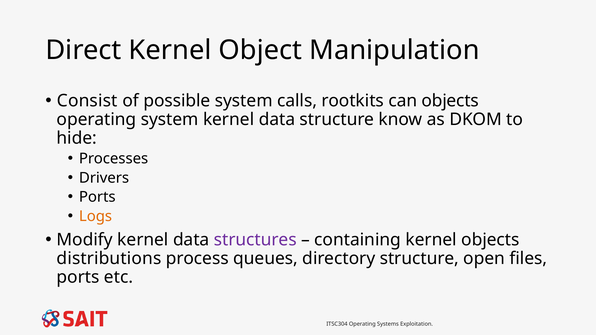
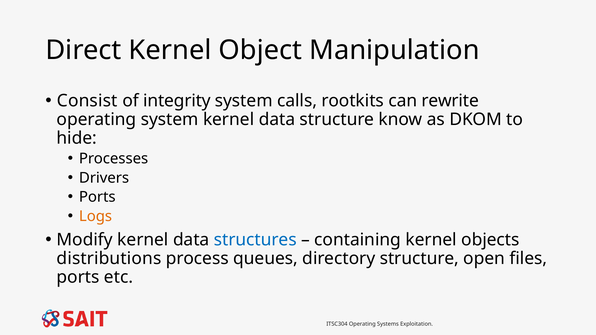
possible: possible -> integrity
can objects: objects -> rewrite
structures colour: purple -> blue
